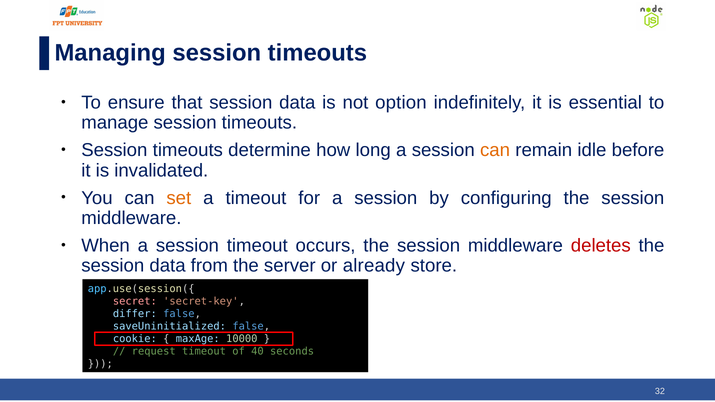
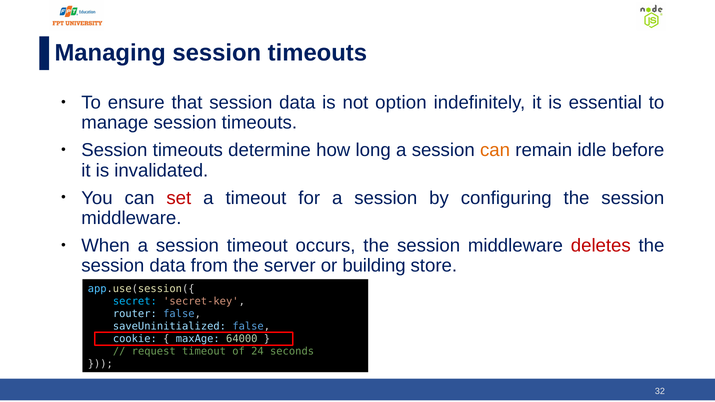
set colour: orange -> red
already: already -> building
secret colour: pink -> light blue
differ: differ -> router
10000: 10000 -> 64000
40: 40 -> 24
